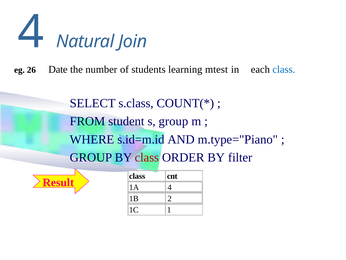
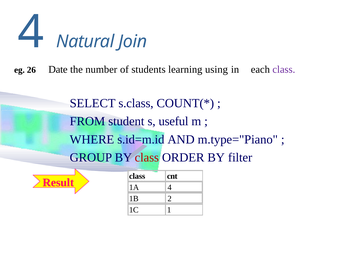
mtest: mtest -> using
class at (284, 69) colour: blue -> purple
s group: group -> useful
